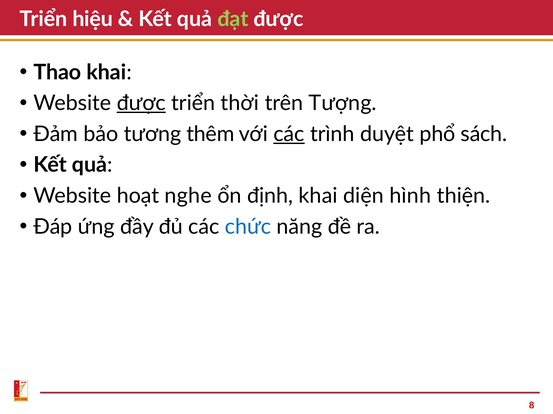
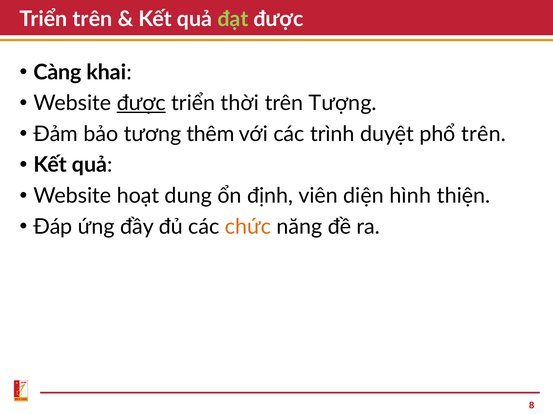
Triển hiệu: hiệu -> trên
Thao: Thao -> Càng
các at (289, 134) underline: present -> none
phổ sách: sách -> trên
nghe: nghe -> dung
định khai: khai -> viên
chức colour: blue -> orange
